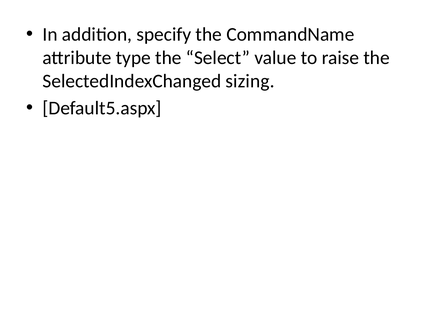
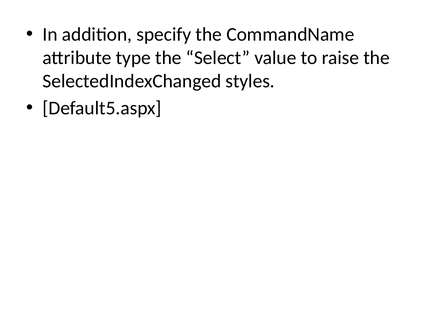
sizing: sizing -> styles
